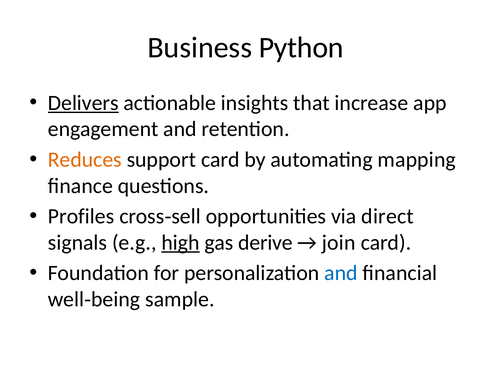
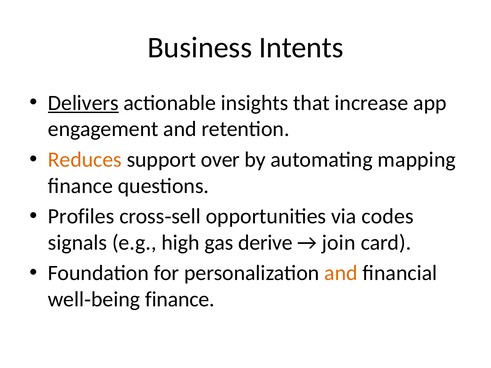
Python: Python -> Intents
support card: card -> over
direct: direct -> codes
high underline: present -> none
and at (341, 273) colour: blue -> orange
sample at (180, 299): sample -> finance
